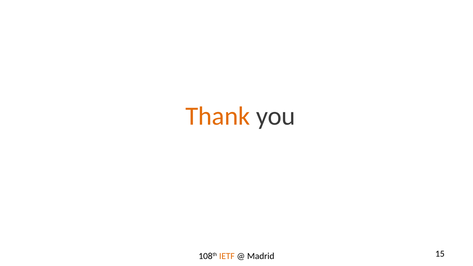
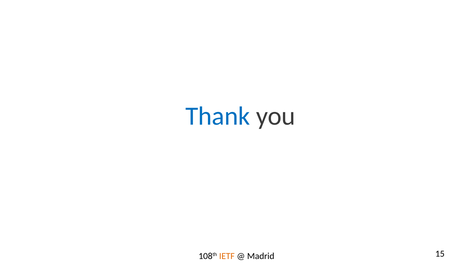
Thank colour: orange -> blue
